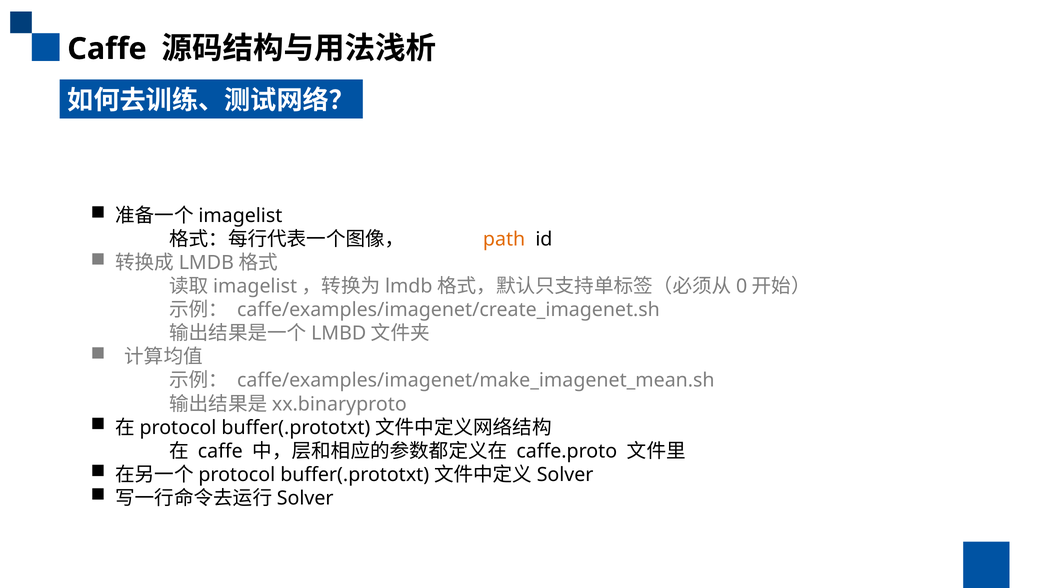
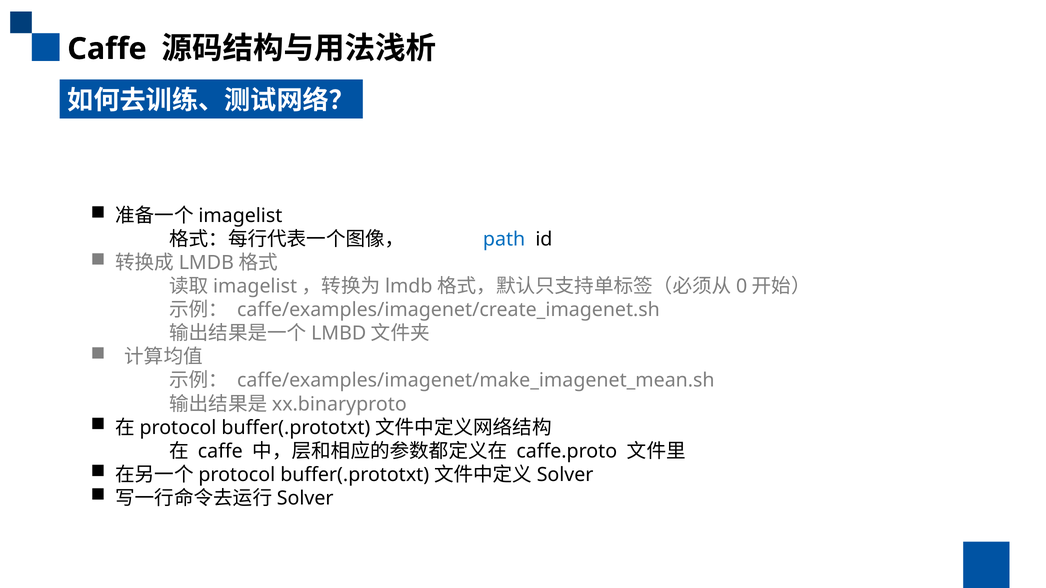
path colour: orange -> blue
